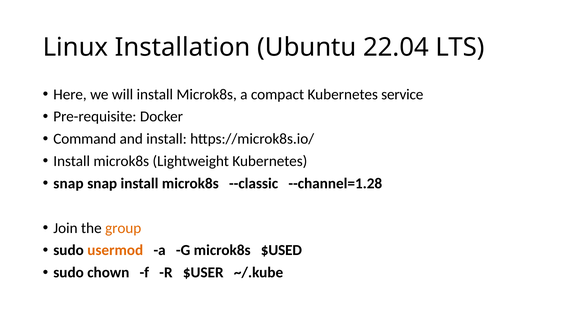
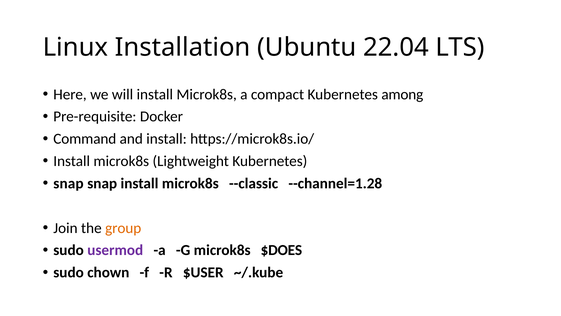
service: service -> among
usermod colour: orange -> purple
$USED: $USED -> $DOES
